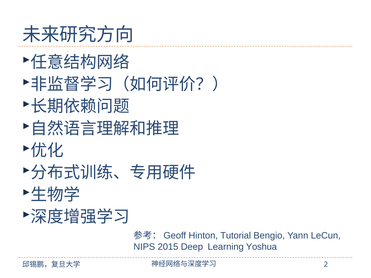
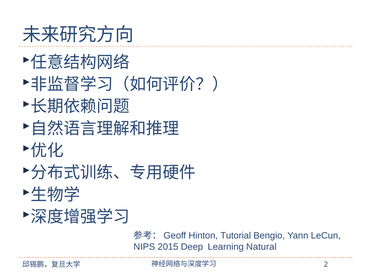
Yoshua: Yoshua -> Natural
